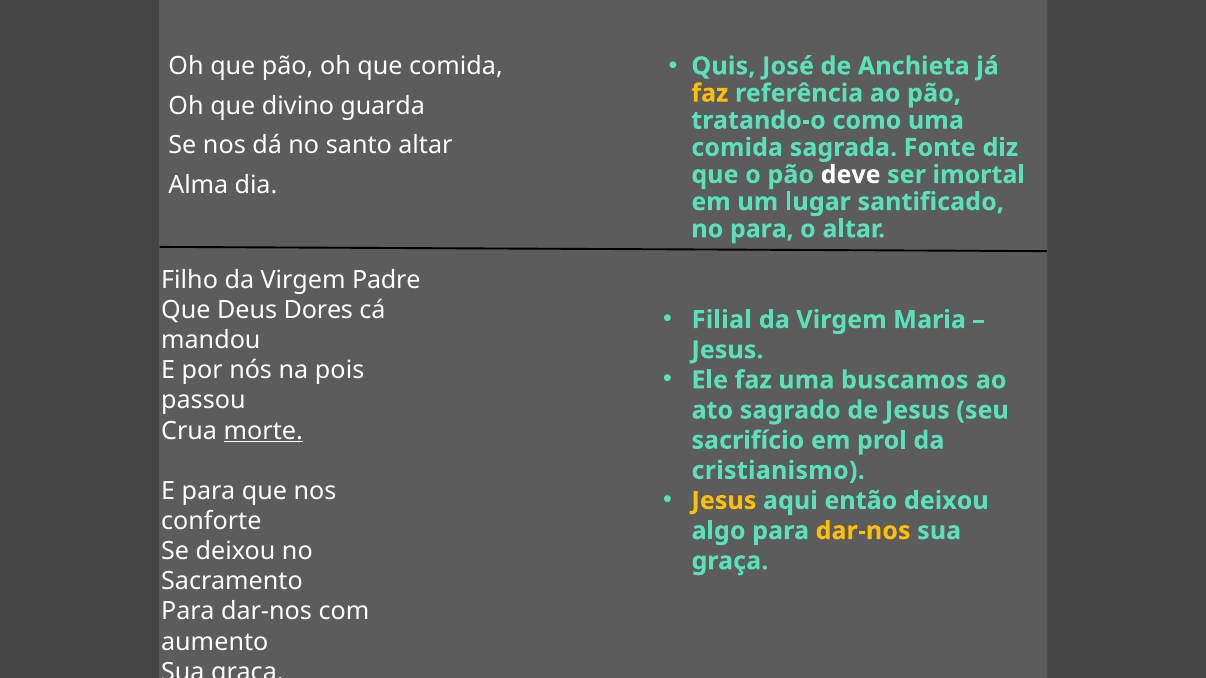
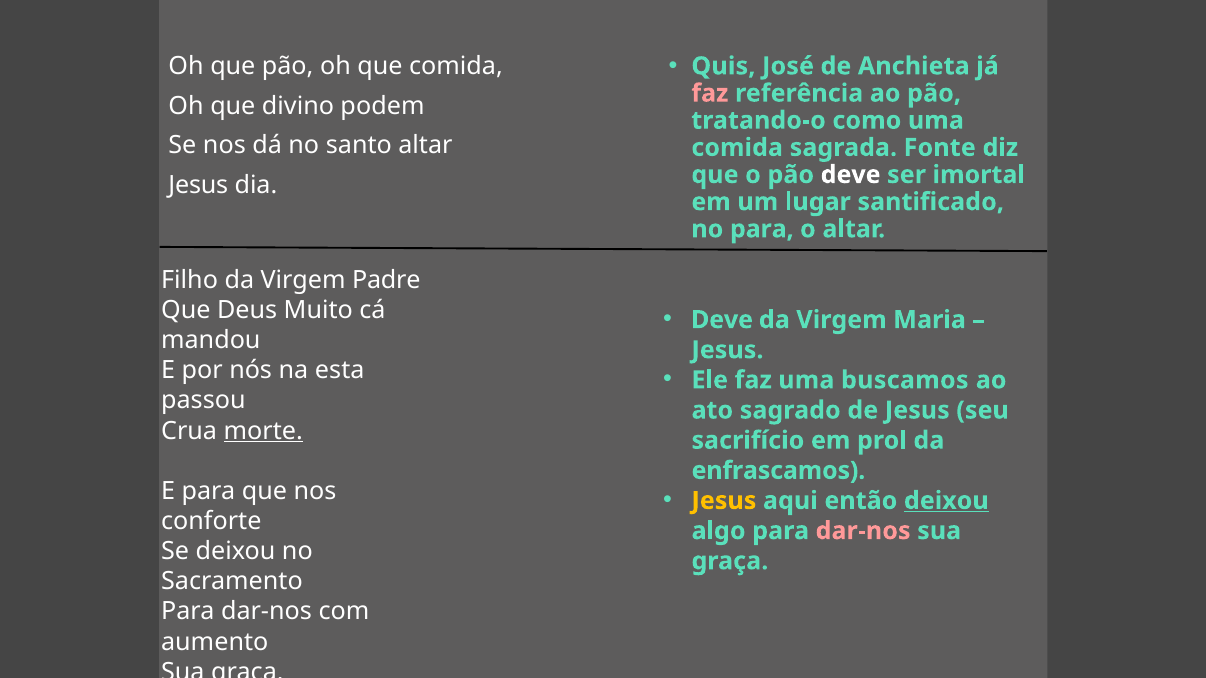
faz at (710, 93) colour: yellow -> pink
guarda: guarda -> podem
Alma at (198, 185): Alma -> Jesus
Dores: Dores -> Muito
Filial at (722, 320): Filial -> Deve
pois: pois -> esta
cristianismo: cristianismo -> enfrascamos
deixou at (946, 501) underline: none -> present
dar-nos at (863, 531) colour: yellow -> pink
